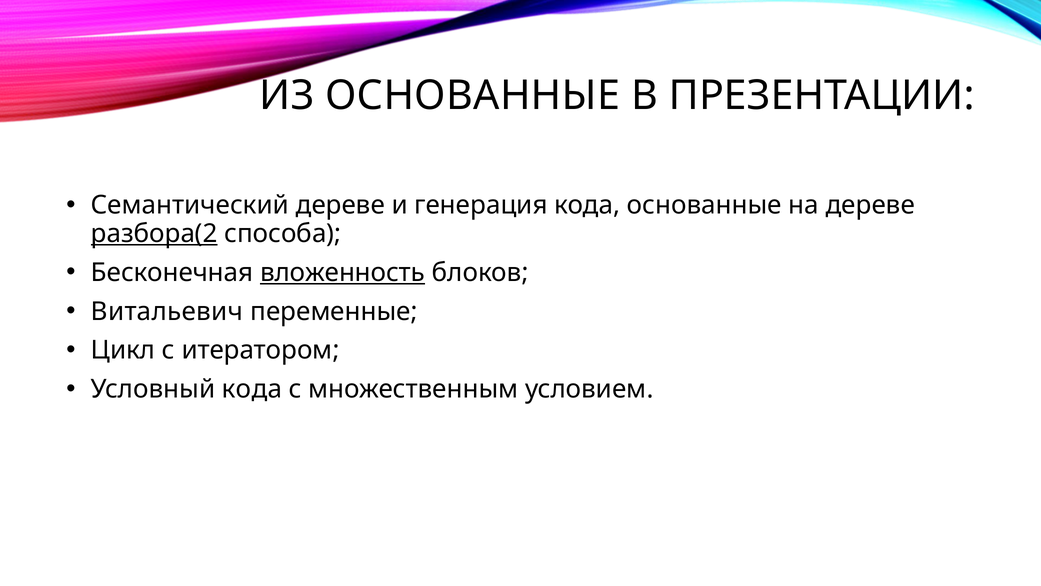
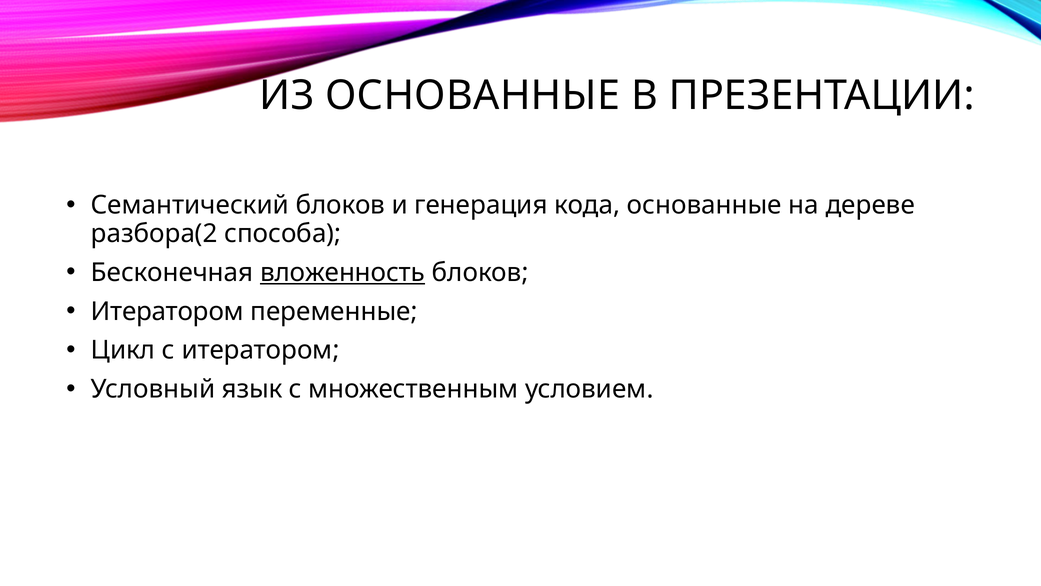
Семантический дереве: дереве -> блоков
разбора(2 underline: present -> none
Витальевич at (167, 311): Витальевич -> Итератором
Условный кода: кода -> язык
